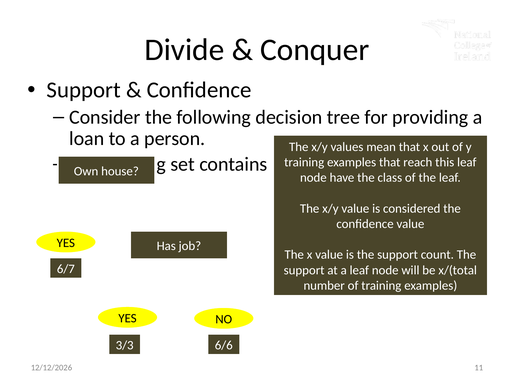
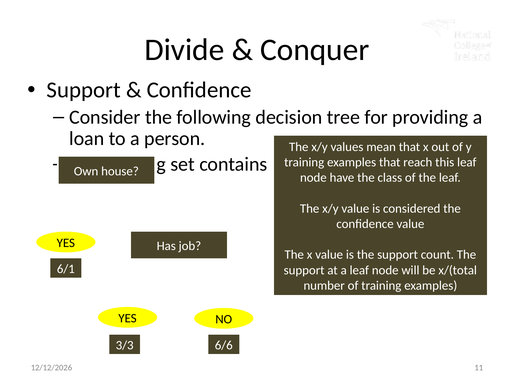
6/7: 6/7 -> 6/1
